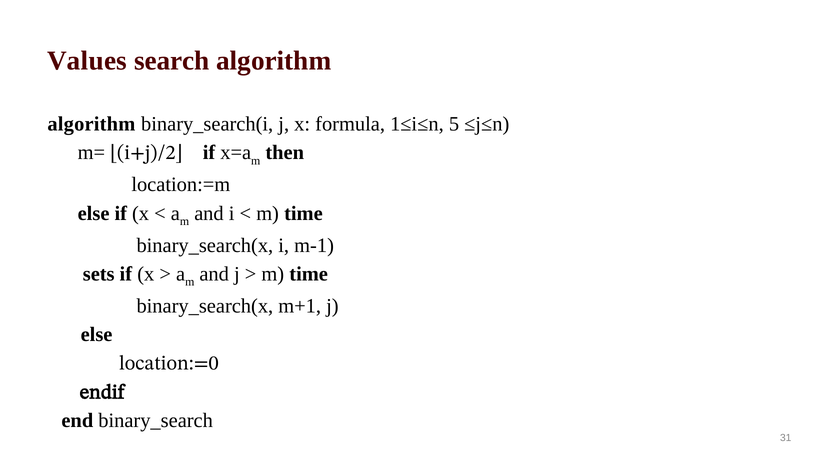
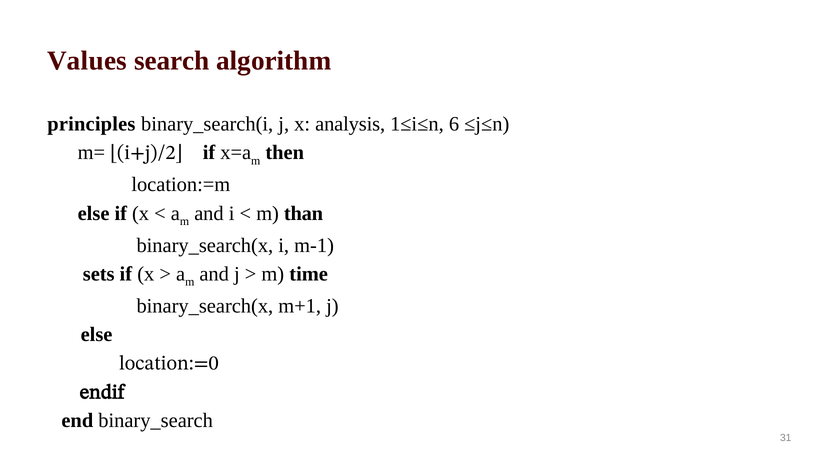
algorithm at (91, 124): algorithm -> principles
formula: formula -> analysis
5: 5 -> 6
time at (303, 213): time -> than
